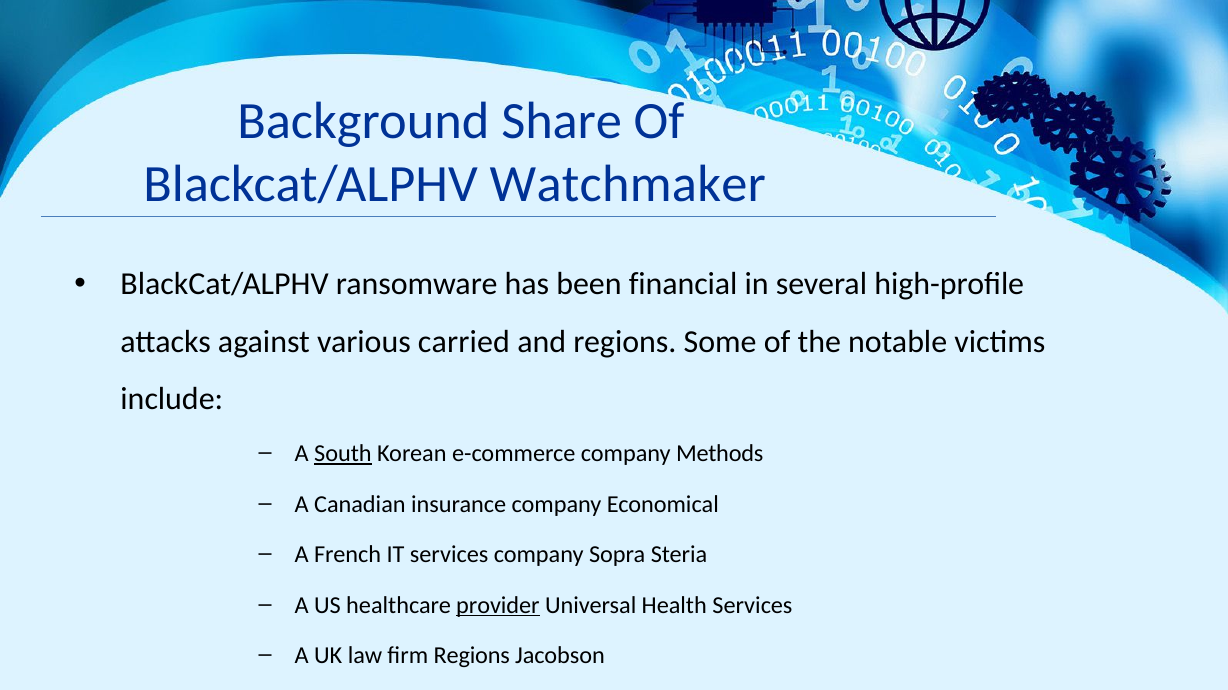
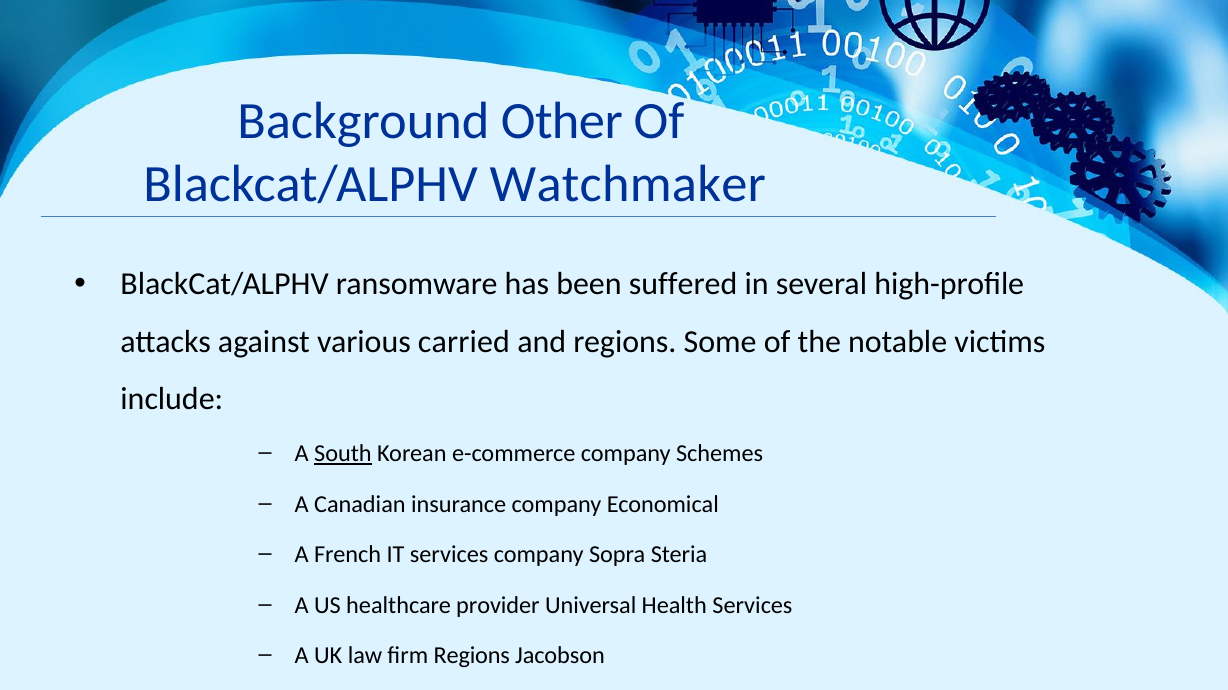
Share: Share -> Other
financial: financial -> suffered
Methods: Methods -> Schemes
provider underline: present -> none
